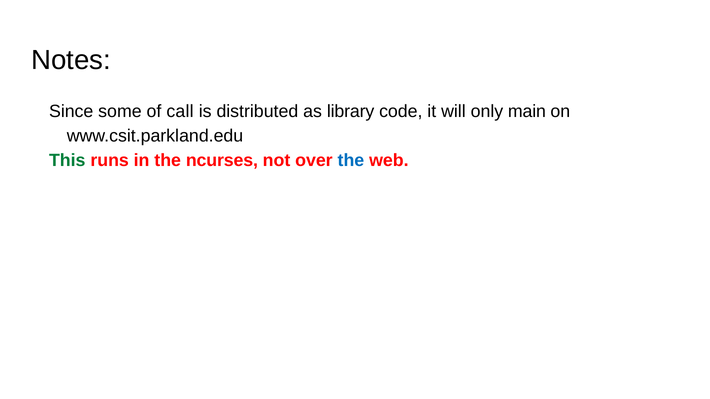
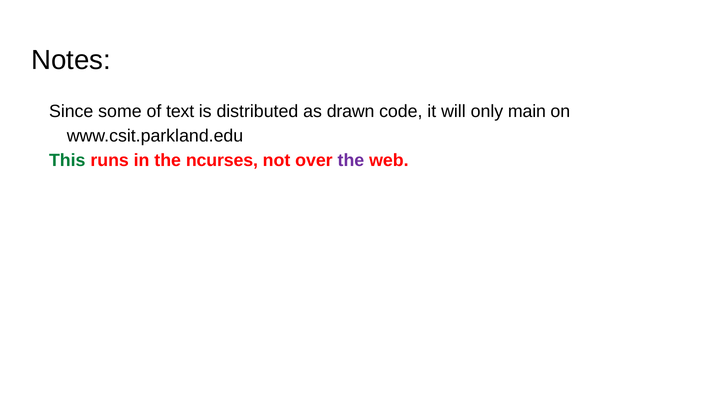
call: call -> text
library: library -> drawn
the at (351, 161) colour: blue -> purple
